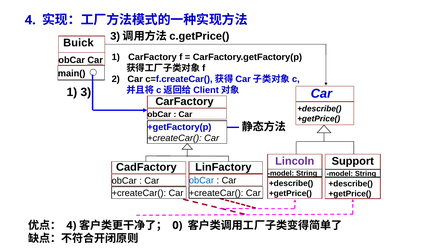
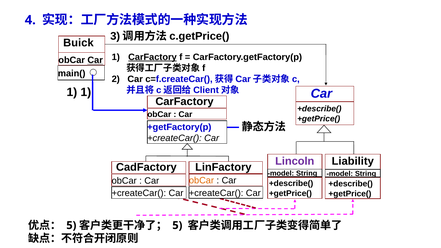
CarFactory at (152, 57) underline: none -> present
1 3: 3 -> 1
Support: Support -> Liability
obCar at (201, 181) colour: blue -> orange
4 at (71, 225): 4 -> 5
0 at (177, 225): 0 -> 5
